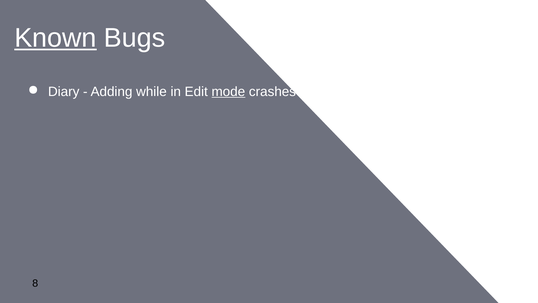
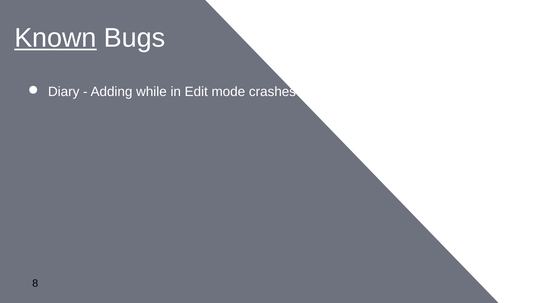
mode underline: present -> none
